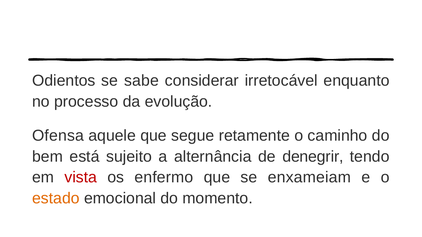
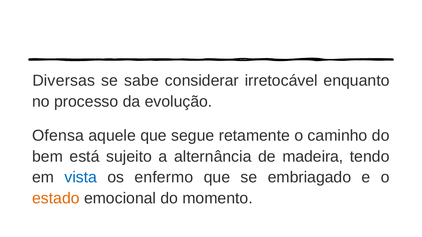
Odientos: Odientos -> Diversas
denegrir: denegrir -> madeira
vista colour: red -> blue
enxameiam: enxameiam -> embriagado
